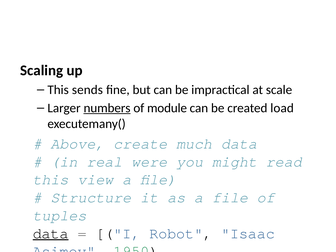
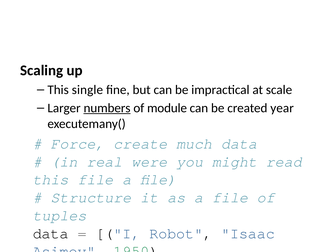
sends: sends -> single
load: load -> year
Above: Above -> Force
this view: view -> file
data at (51, 233) underline: present -> none
